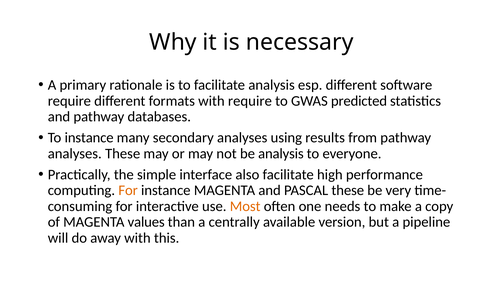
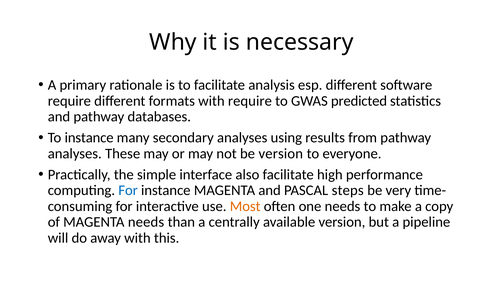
be analysis: analysis -> version
For at (128, 190) colour: orange -> blue
PASCAL these: these -> steps
MAGENTA values: values -> needs
